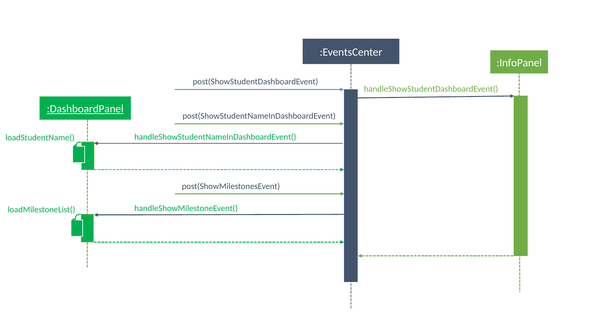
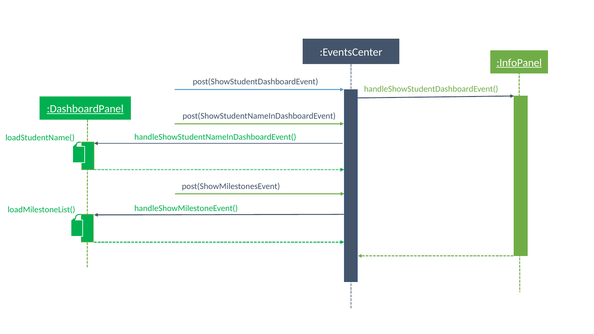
:InfoPanel underline: none -> present
